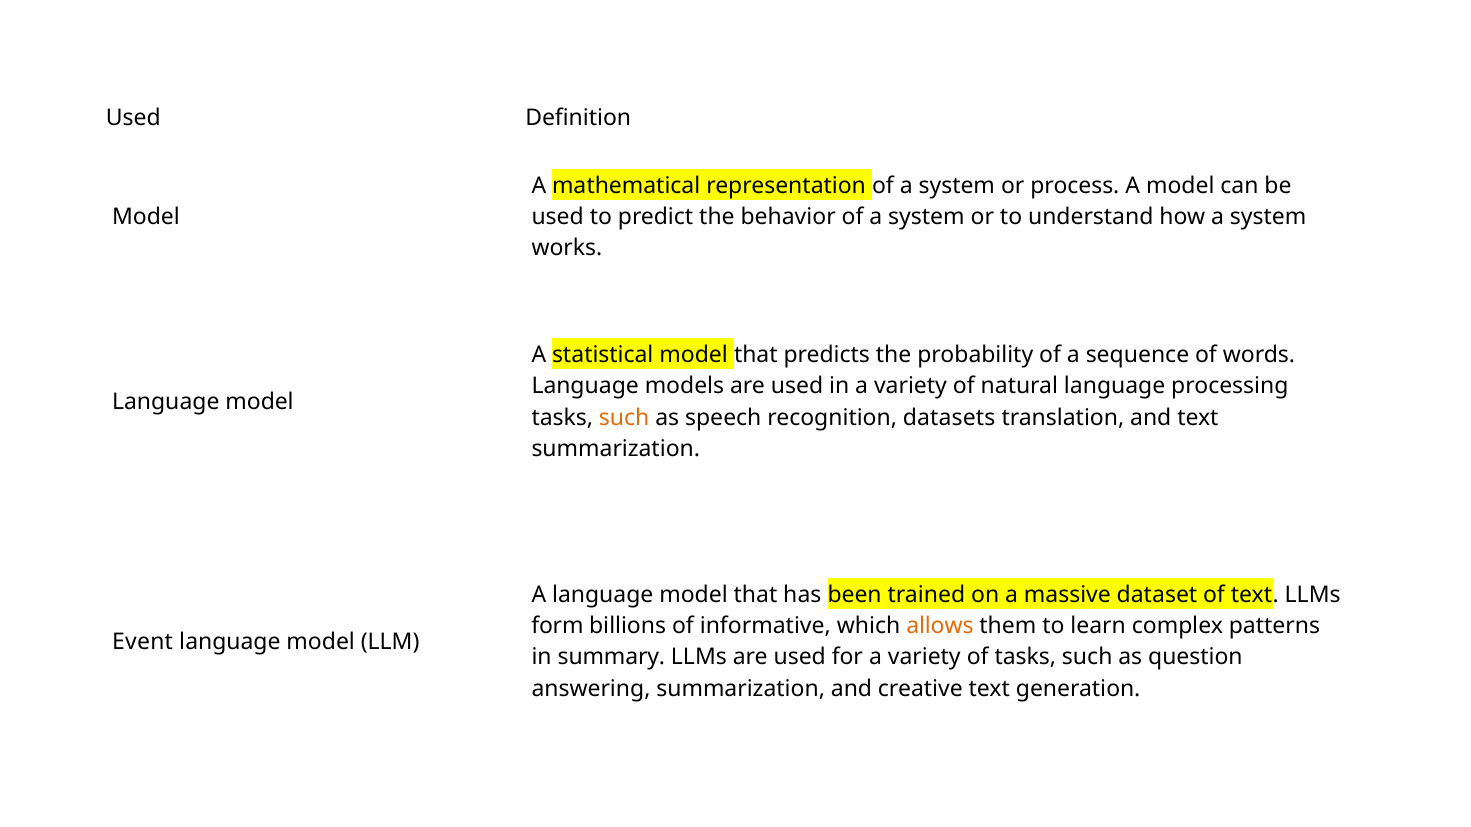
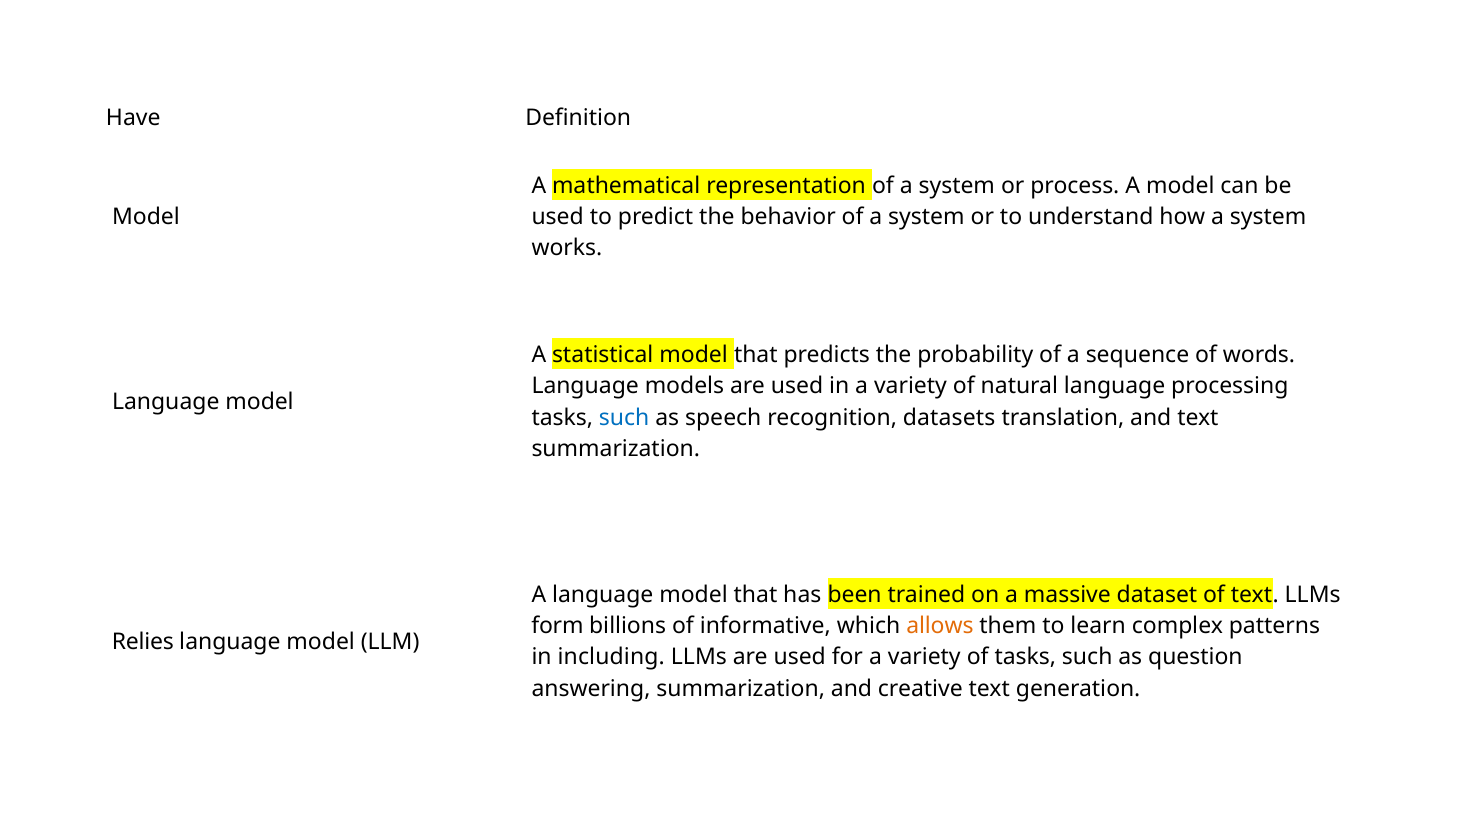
Used at (133, 118): Used -> Have
such at (624, 418) colour: orange -> blue
Event: Event -> Relies
summary: summary -> including
